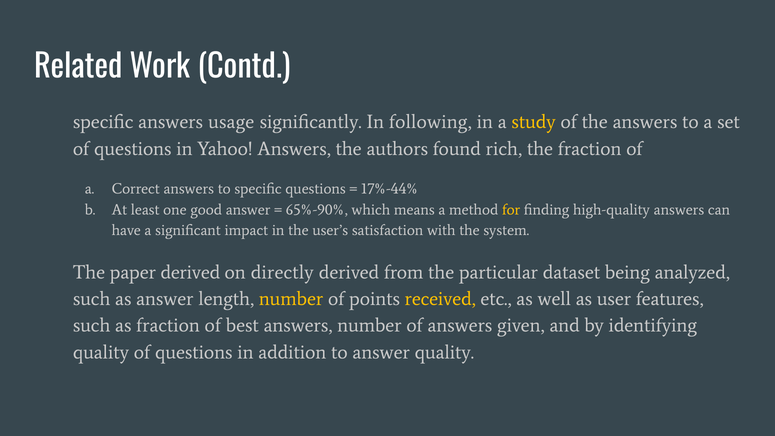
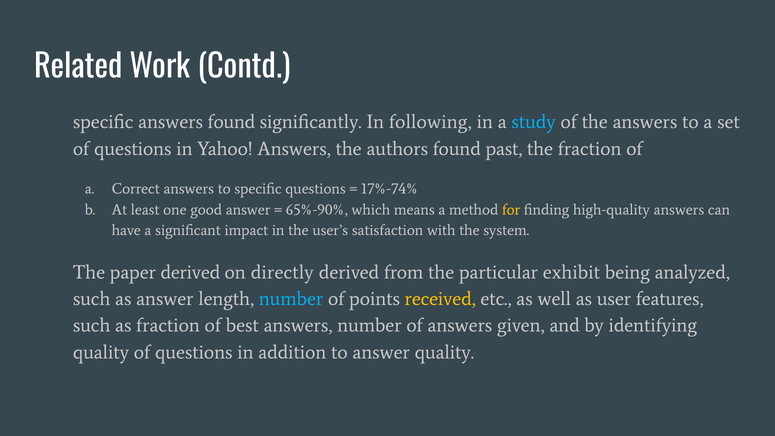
answers usage: usage -> found
study colour: yellow -> light blue
rich: rich -> past
17%-44%: 17%-44% -> 17%-74%
dataset: dataset -> exhibit
number at (291, 299) colour: yellow -> light blue
